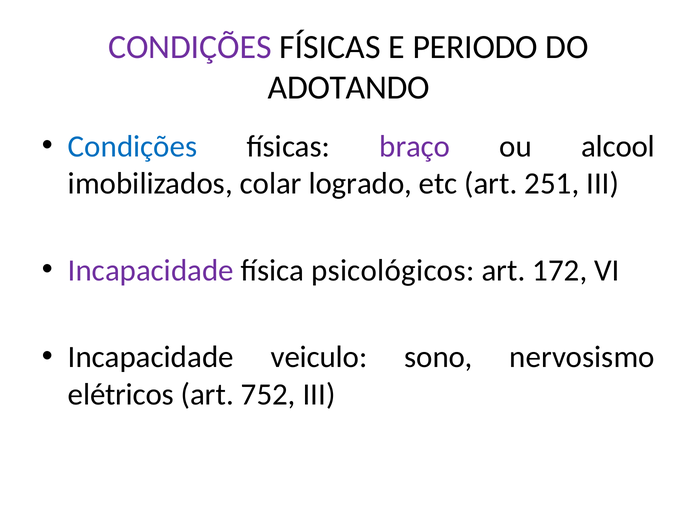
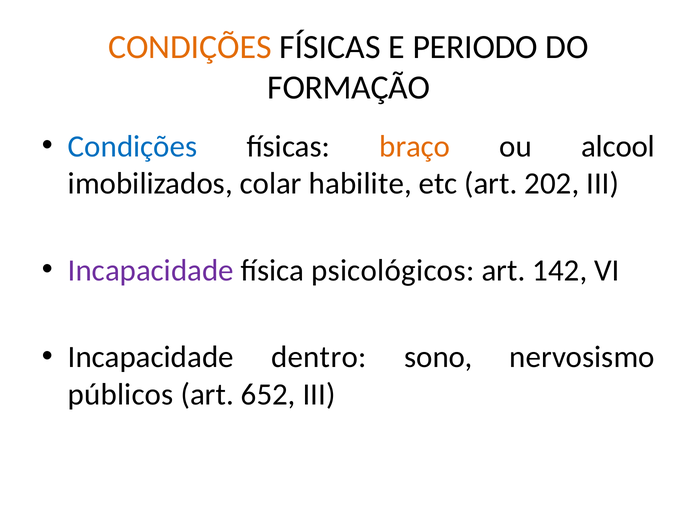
CONDIÇÕES at (190, 47) colour: purple -> orange
ADOTANDO: ADOTANDO -> FORMAÇÃO
braço colour: purple -> orange
logrado: logrado -> habilite
251: 251 -> 202
172: 172 -> 142
veiculo: veiculo -> dentro
elétricos: elétricos -> públicos
752: 752 -> 652
